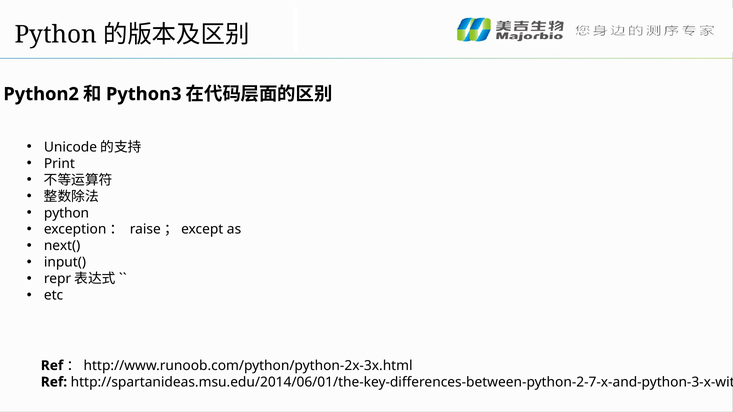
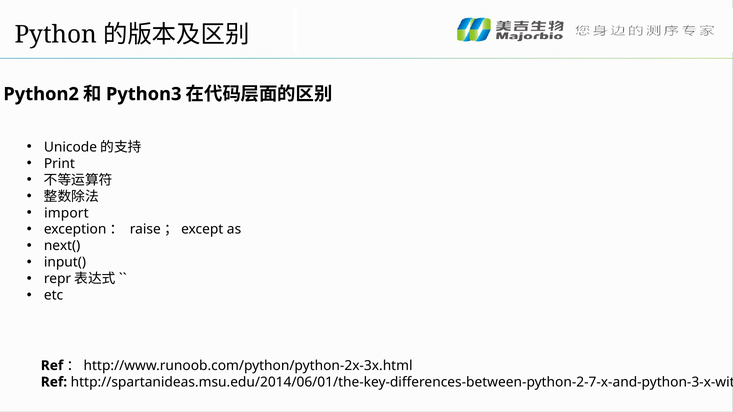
python at (67, 213): python -> import
